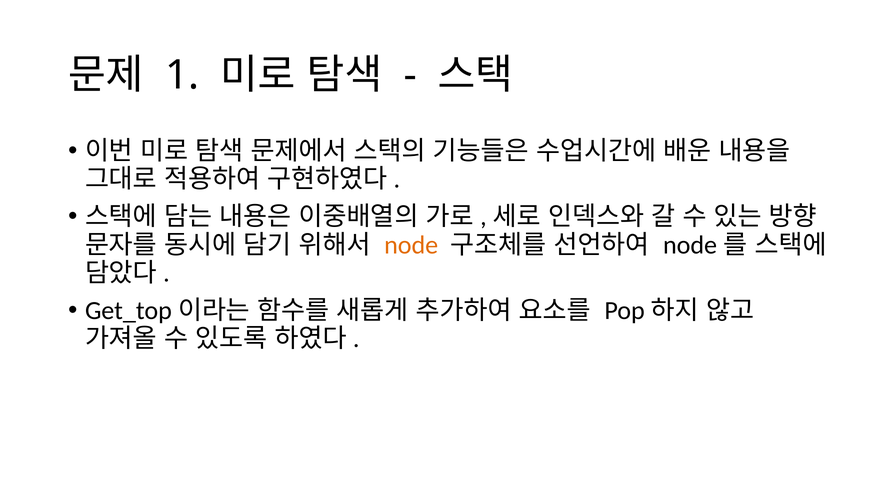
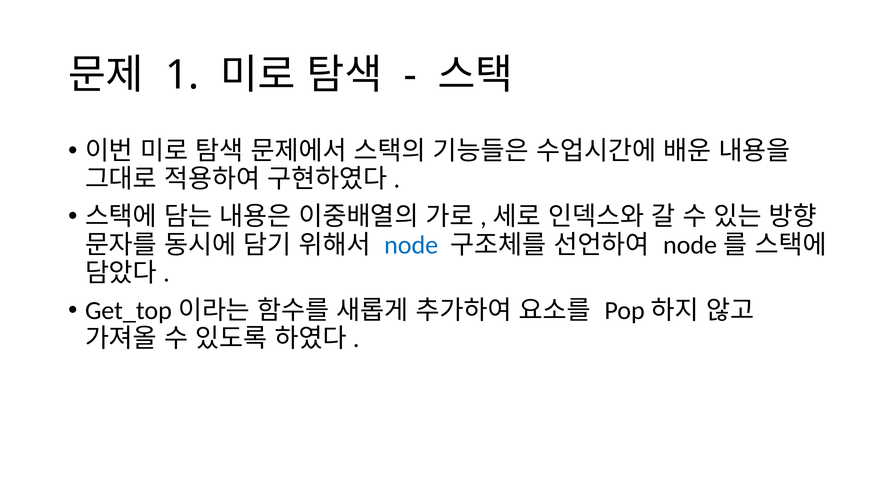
node colour: orange -> blue
